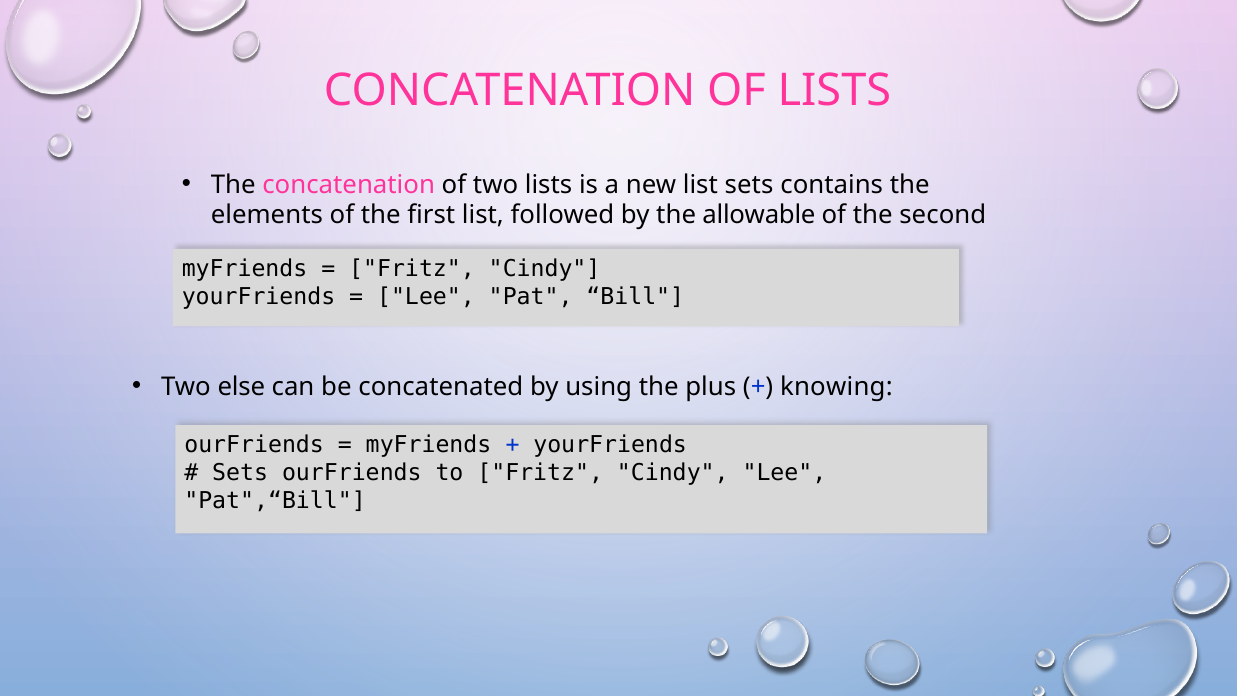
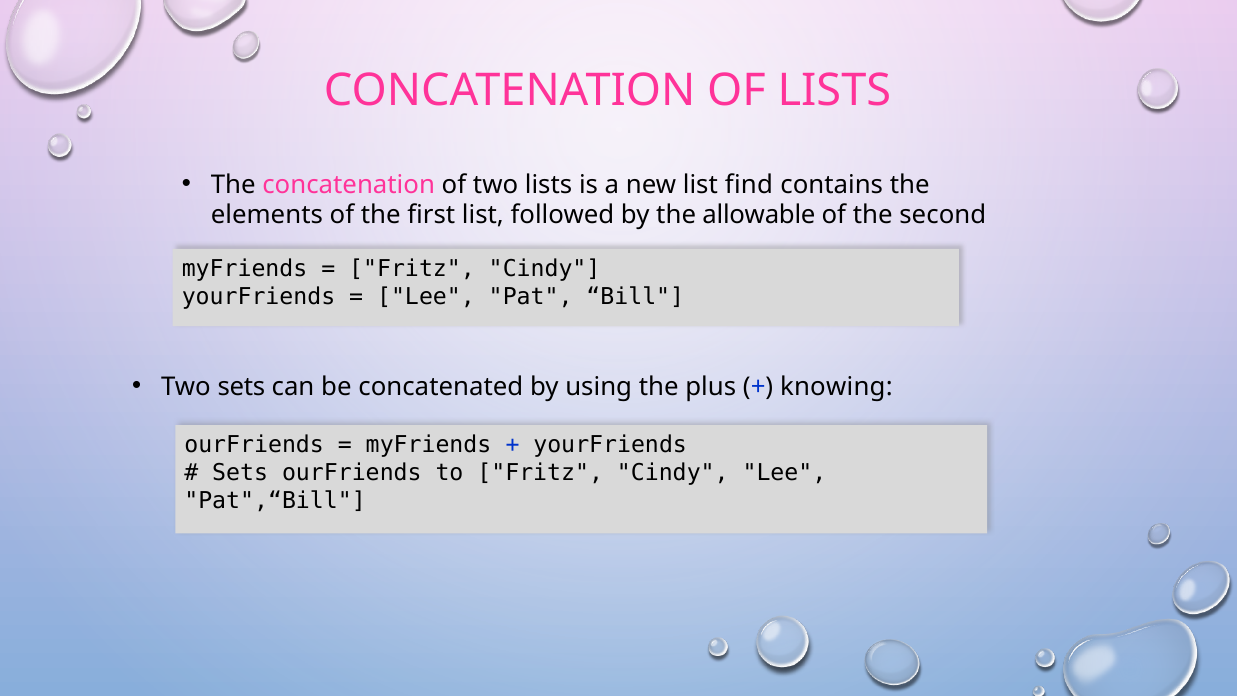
list sets: sets -> find
Two else: else -> sets
